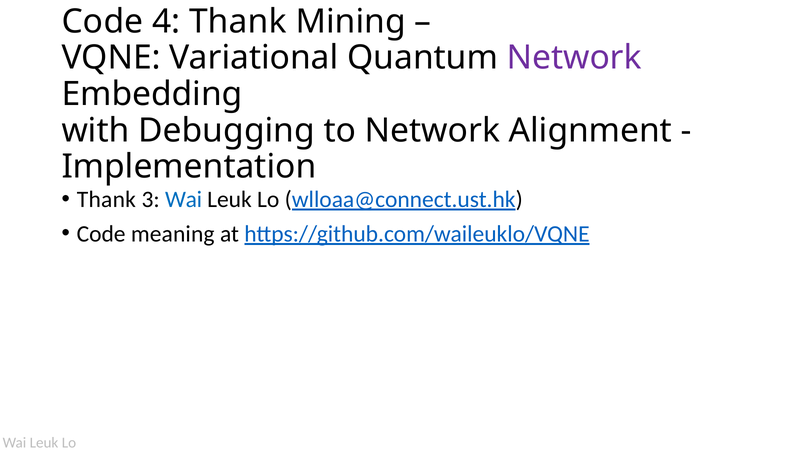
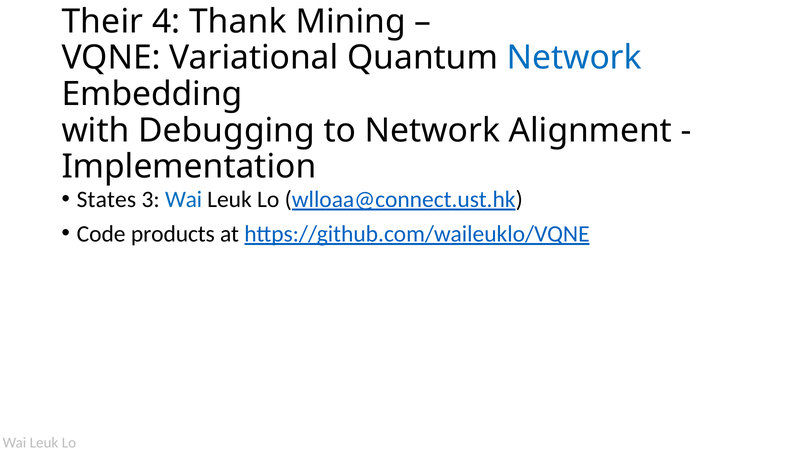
Code at (102, 22): Code -> Their
Network at (574, 58) colour: purple -> blue
Thank at (106, 199): Thank -> States
meaning: meaning -> products
